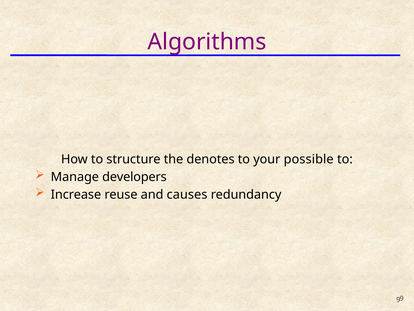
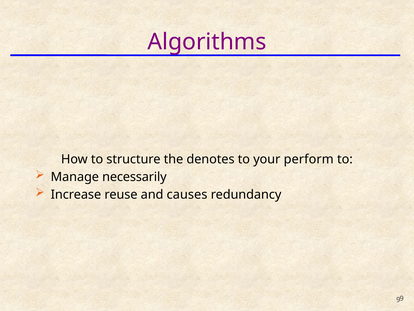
possible: possible -> perform
developers: developers -> necessarily
